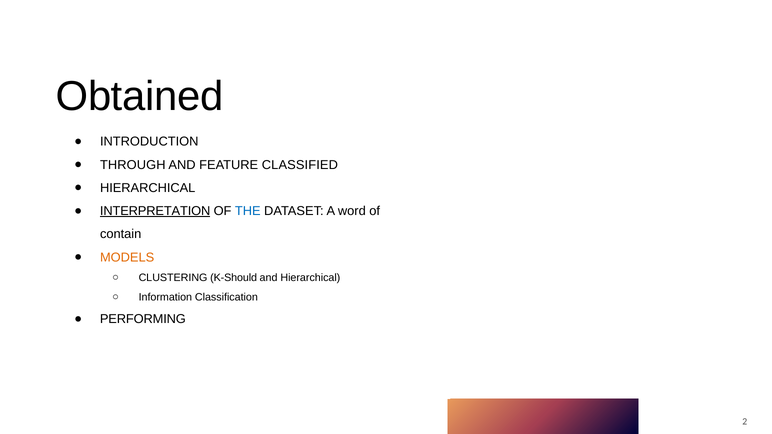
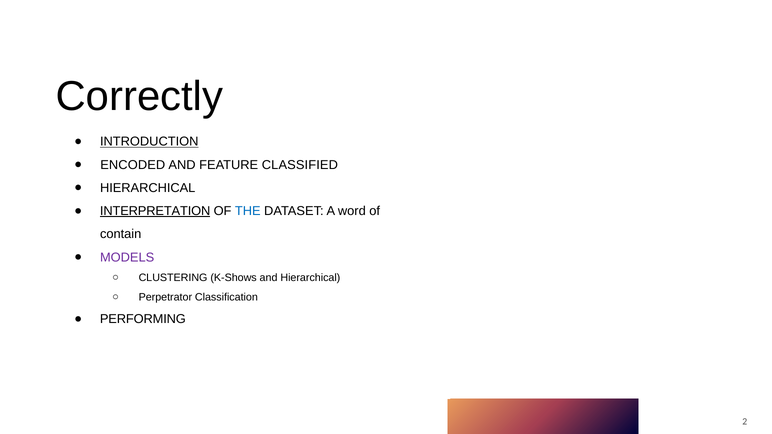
Obtained: Obtained -> Correctly
INTRODUCTION underline: none -> present
THROUGH: THROUGH -> ENCODED
MODELS colour: orange -> purple
K-Should: K-Should -> K-Shows
Information: Information -> Perpetrator
